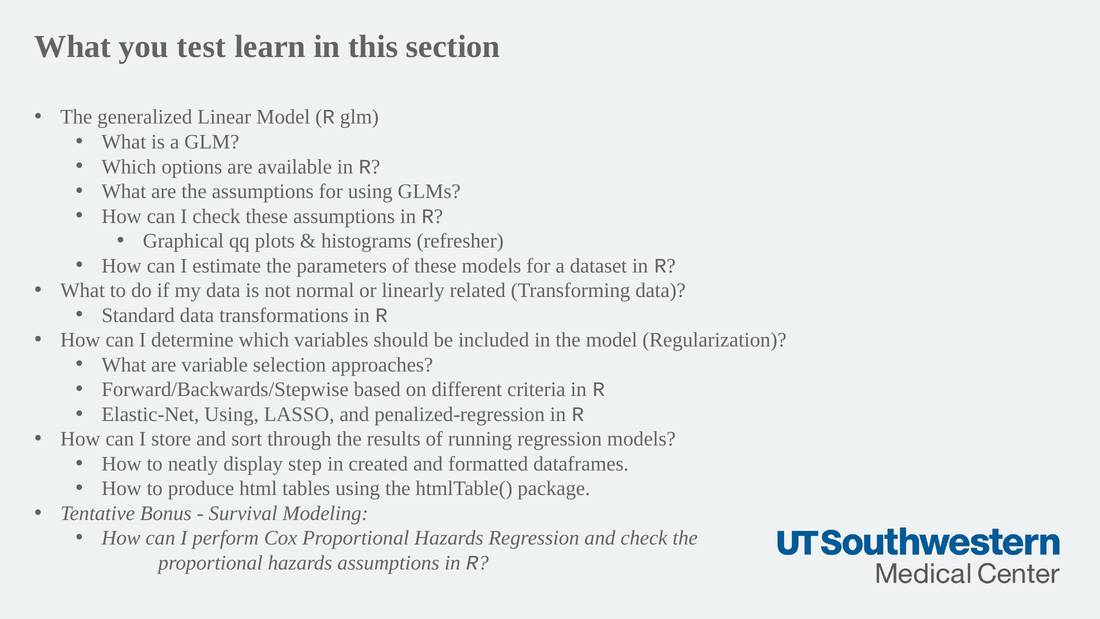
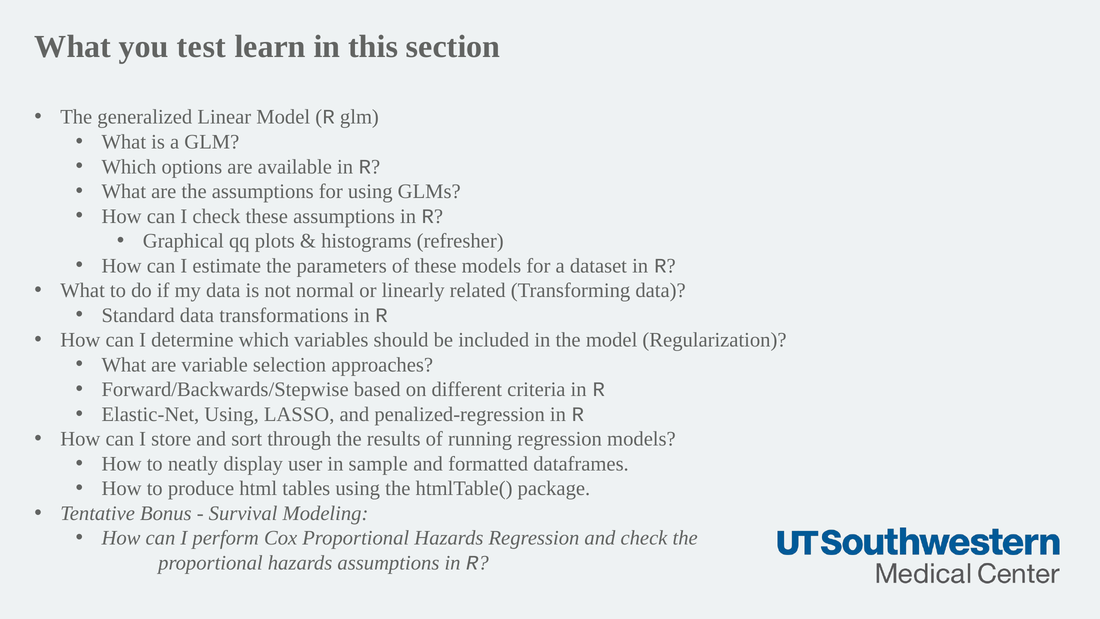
step: step -> user
created: created -> sample
